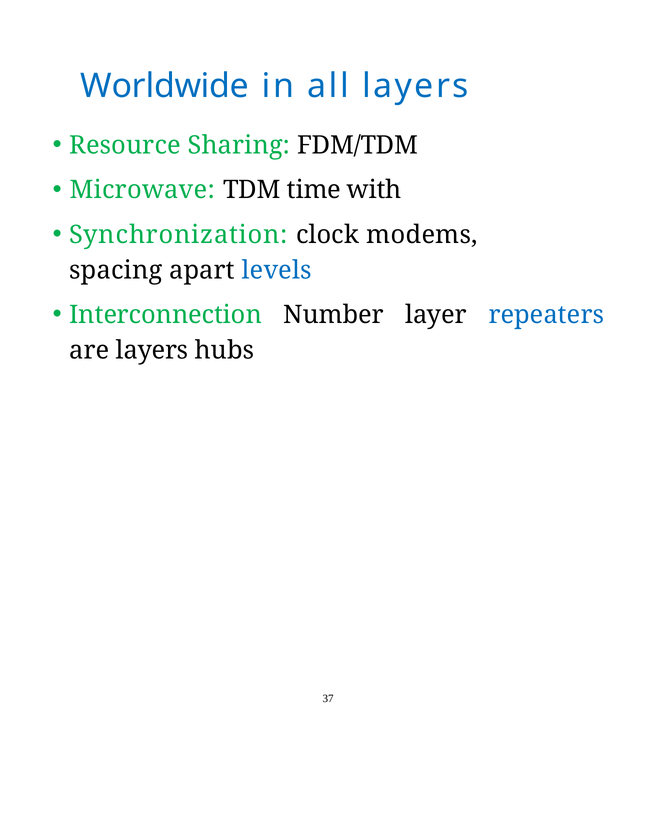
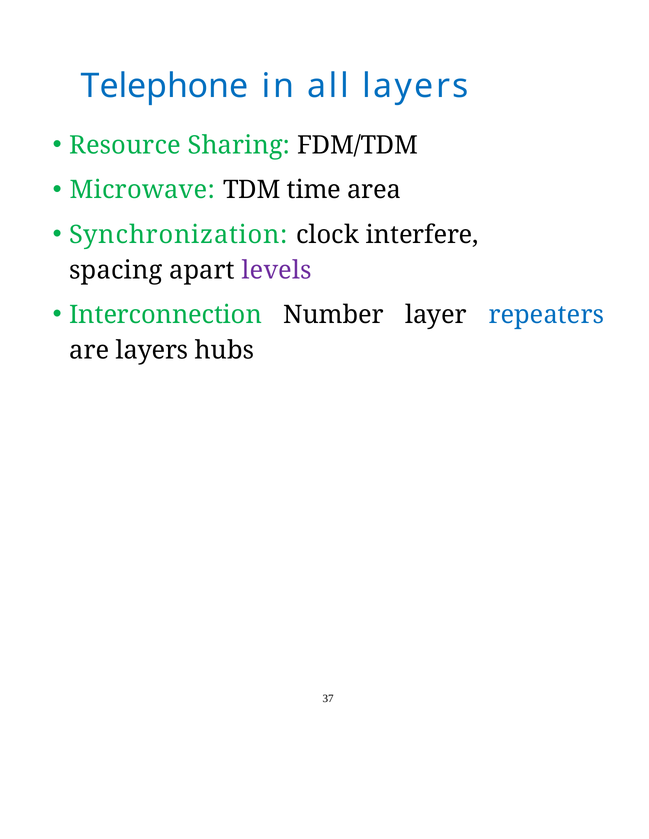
Worldwide: Worldwide -> Telephone
with: with -> area
modems: modems -> interfere
levels colour: blue -> purple
